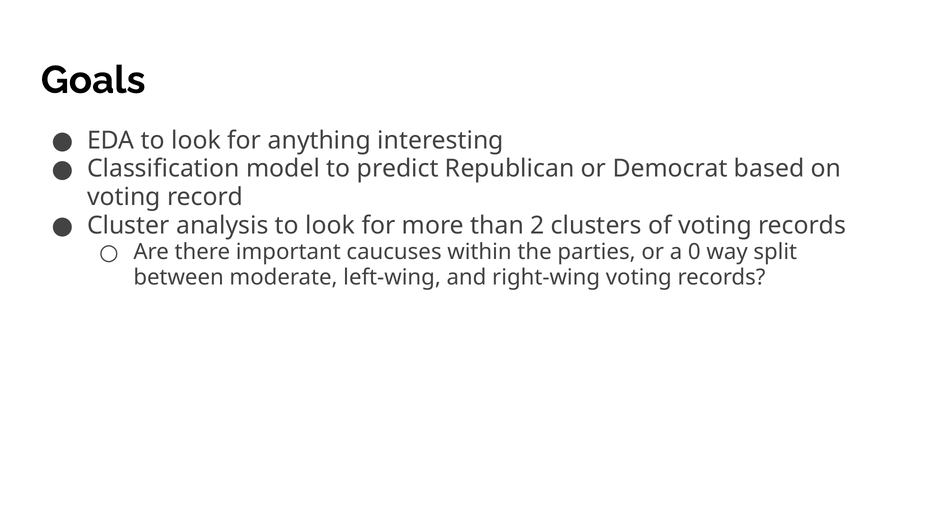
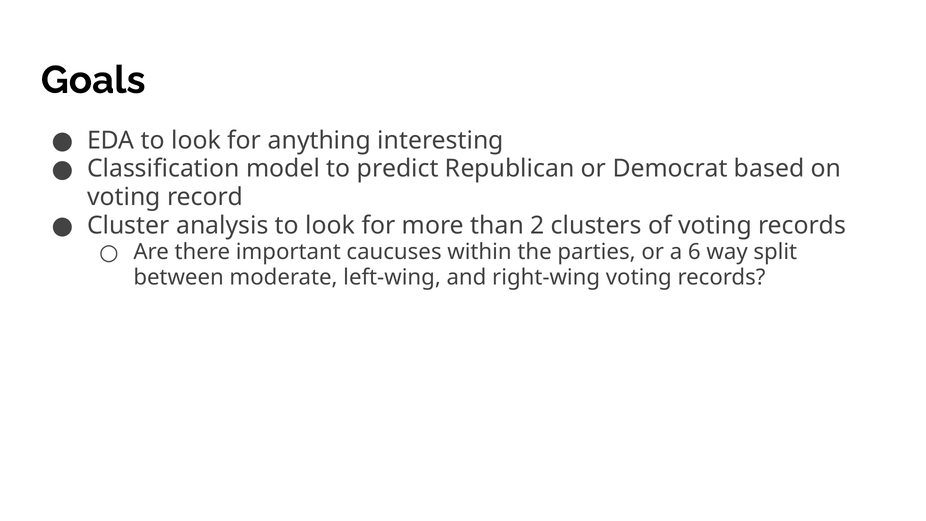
0: 0 -> 6
